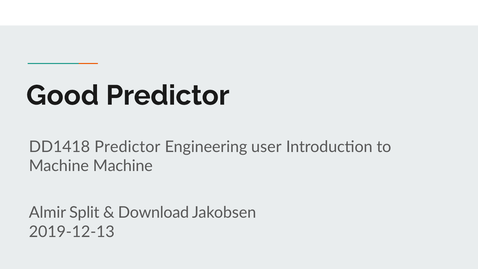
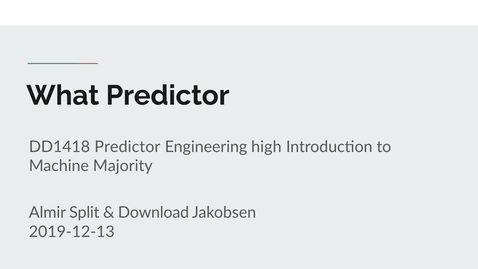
Good: Good -> What
user: user -> high
Machine Machine: Machine -> Majority
